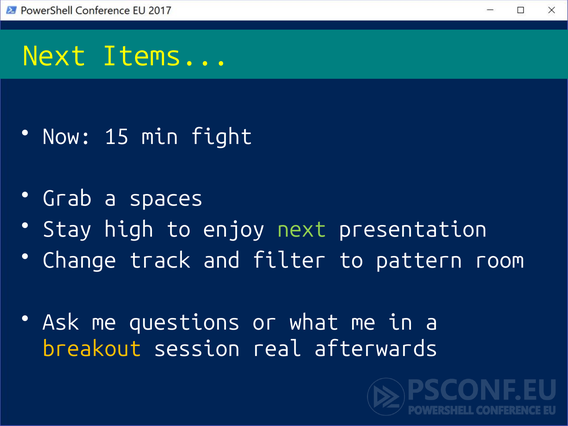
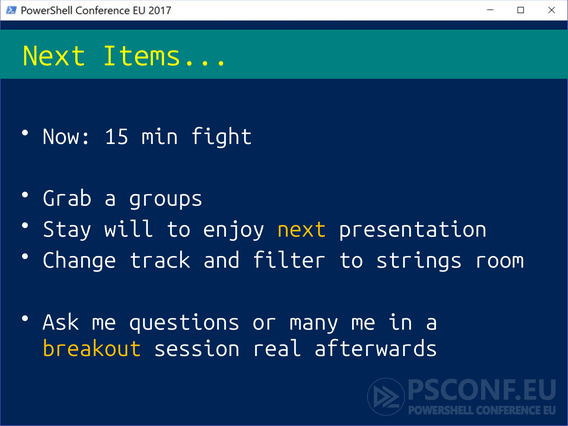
spaces: spaces -> groups
high: high -> will
next at (302, 230) colour: light green -> yellow
pattern: pattern -> strings
what: what -> many
